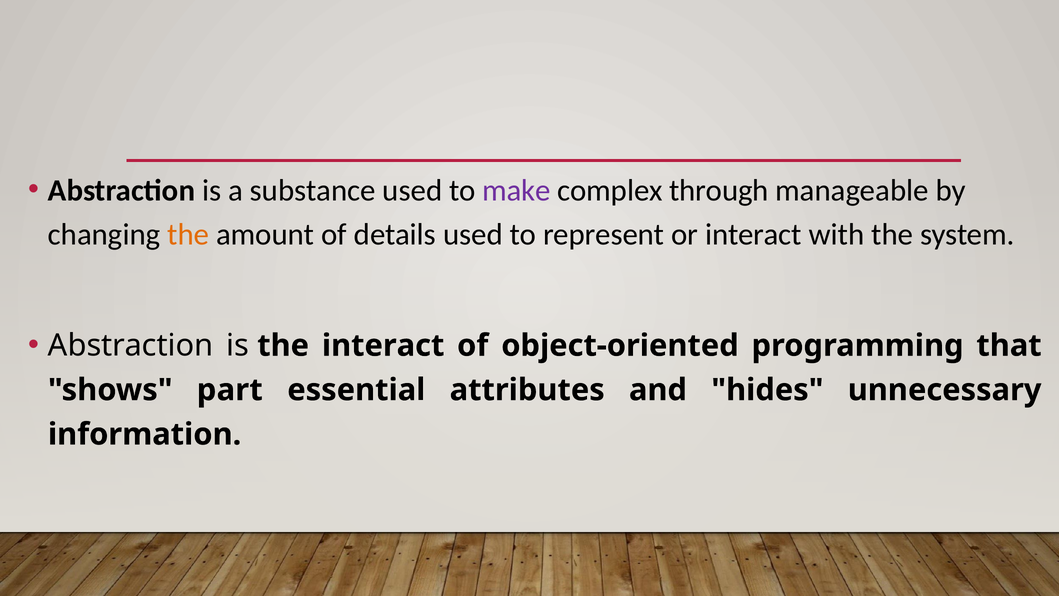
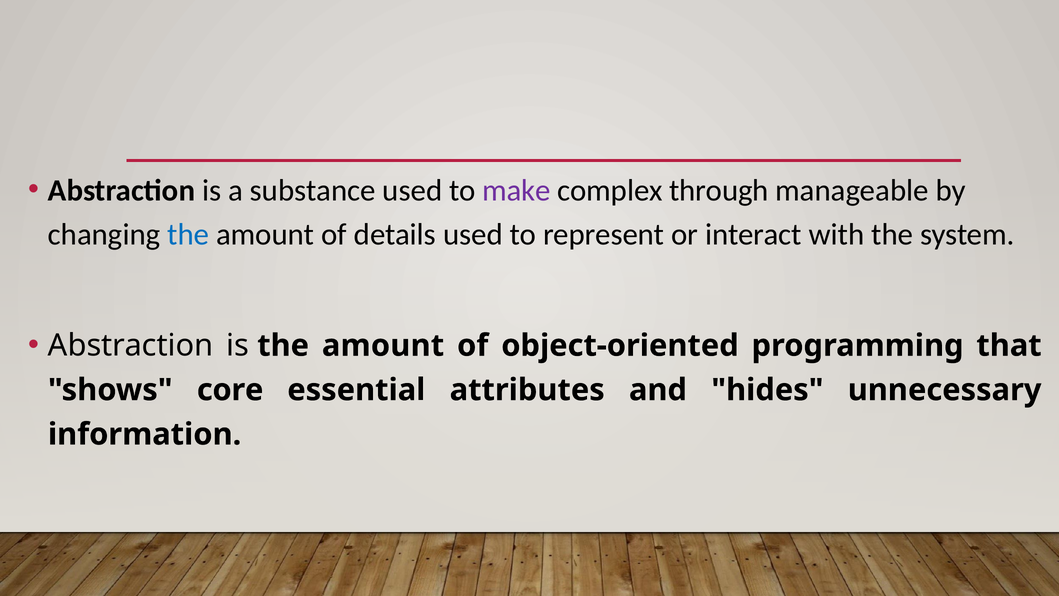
the at (188, 235) colour: orange -> blue
is the interact: interact -> amount
part: part -> core
